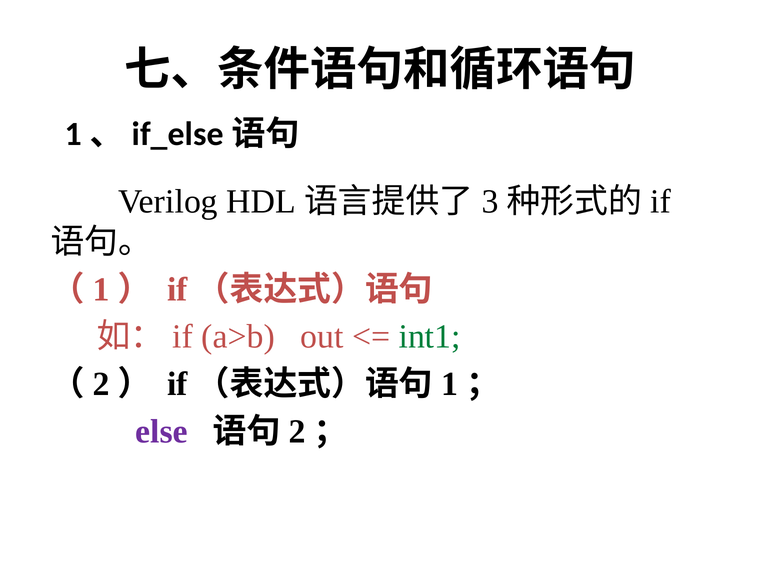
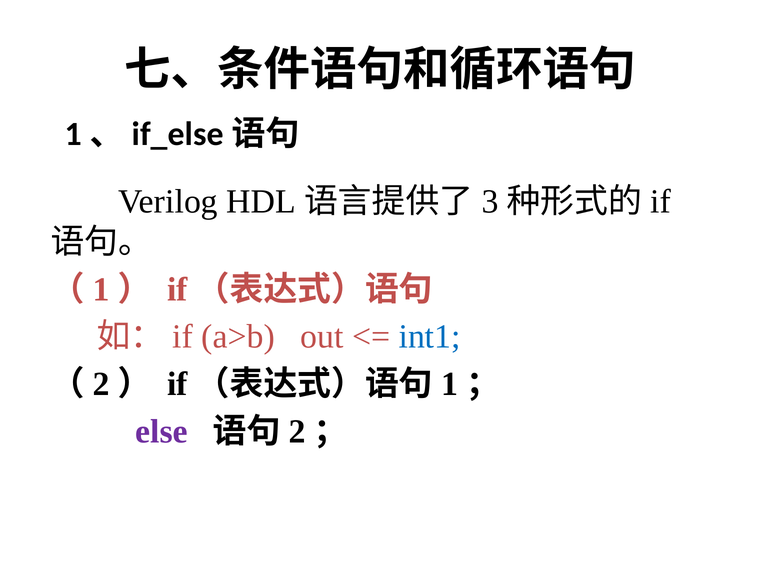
int1 colour: green -> blue
